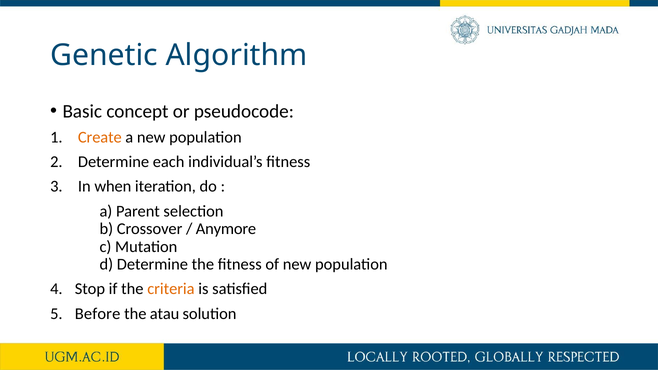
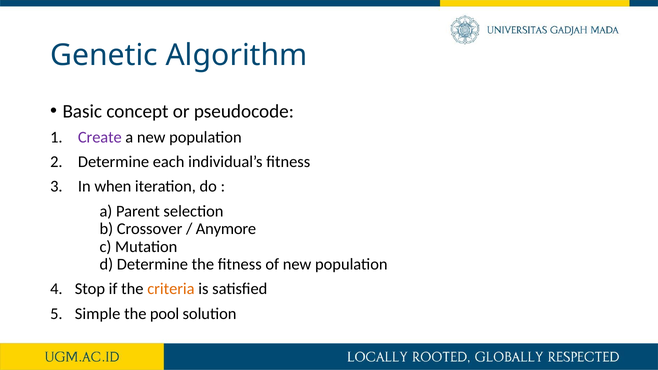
Create colour: orange -> purple
Before: Before -> Simple
atau: atau -> pool
